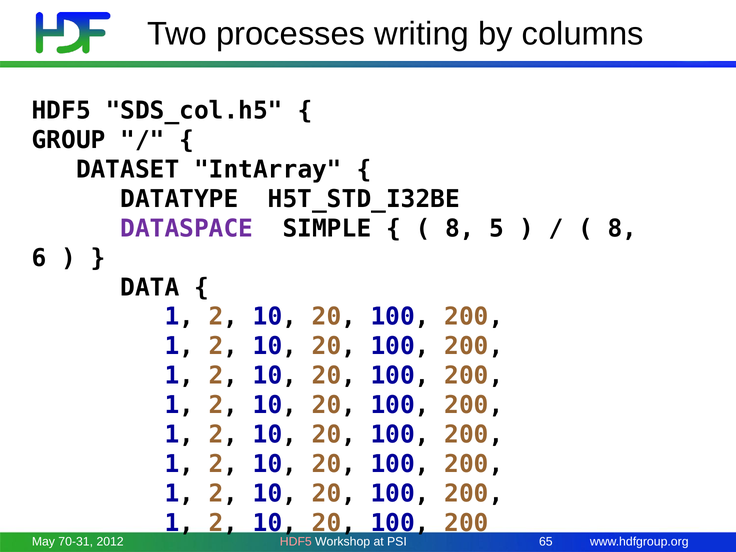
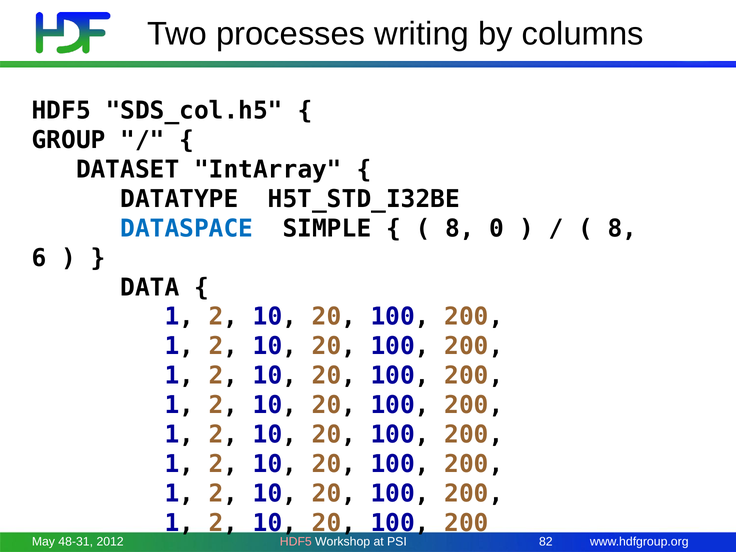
DATASPACE colour: purple -> blue
5: 5 -> 0
70-31: 70-31 -> 48-31
65: 65 -> 82
